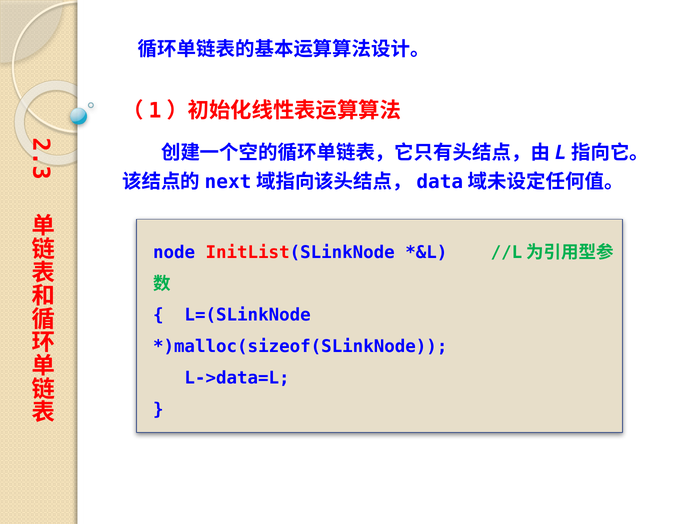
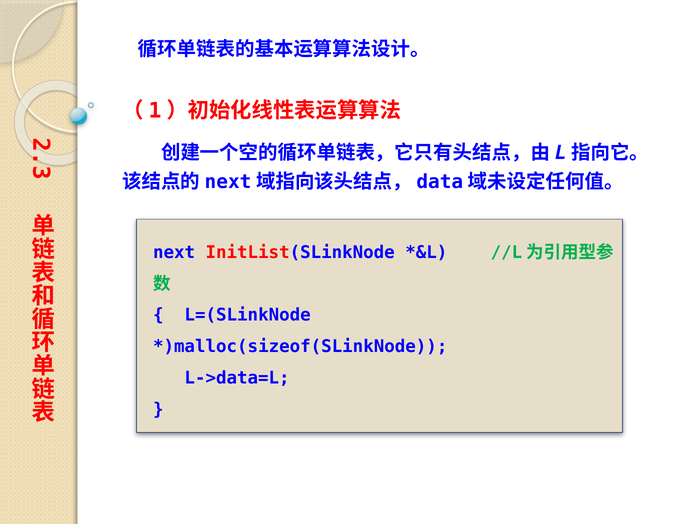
node: node -> next
